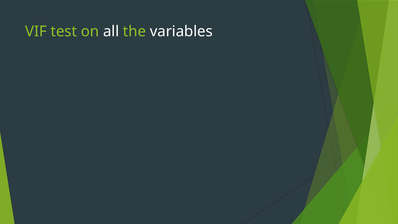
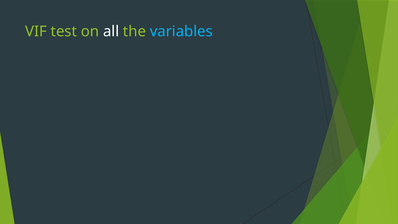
variables colour: white -> light blue
